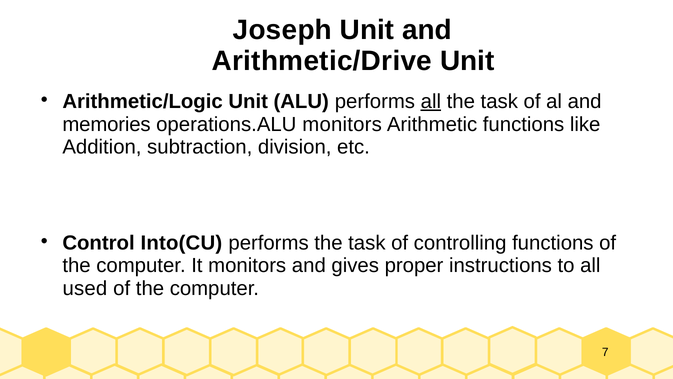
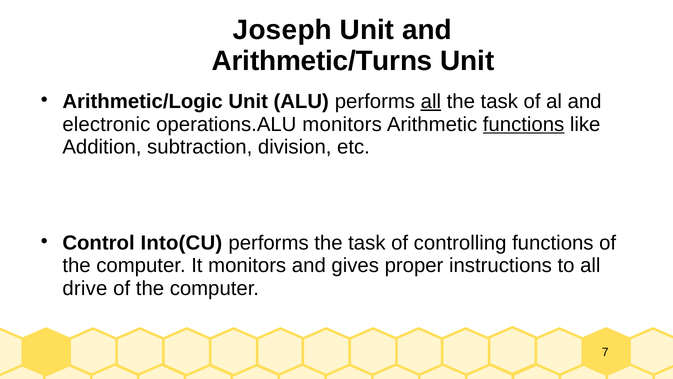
Arithmetic/Drive: Arithmetic/Drive -> Arithmetic/Turns
memories: memories -> electronic
functions at (524, 124) underline: none -> present
used: used -> drive
